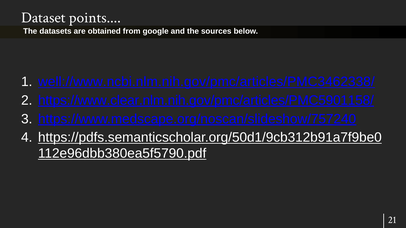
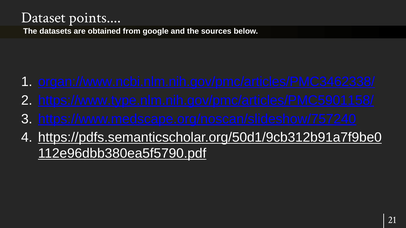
well://www.ncbi.nlm.nih.gov/pmc/articles/PMC3462338/: well://www.ncbi.nlm.nih.gov/pmc/articles/PMC3462338/ -> organ://www.ncbi.nlm.nih.gov/pmc/articles/PMC3462338/
https://www.clear.nlm.nih.gov/pmc/articles/PMC5901158/: https://www.clear.nlm.nih.gov/pmc/articles/PMC5901158/ -> https://www.type.nlm.nih.gov/pmc/articles/PMC5901158/
